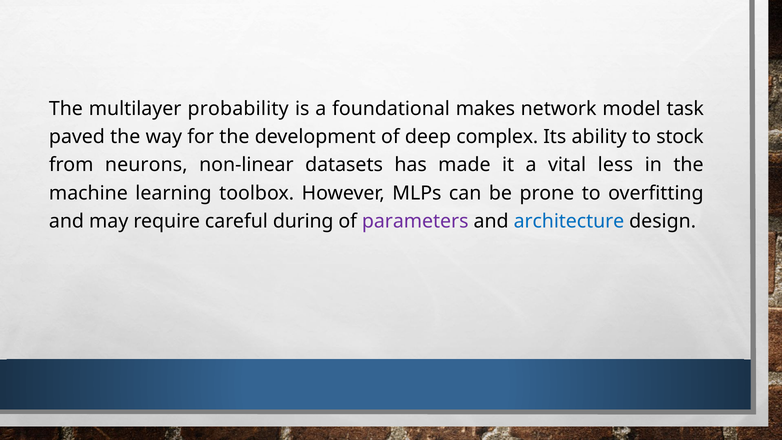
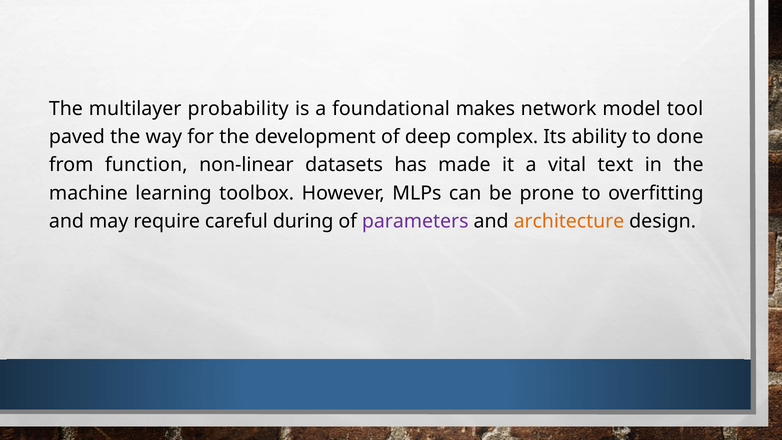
task: task -> tool
stock: stock -> done
neurons: neurons -> function
less: less -> text
architecture colour: blue -> orange
